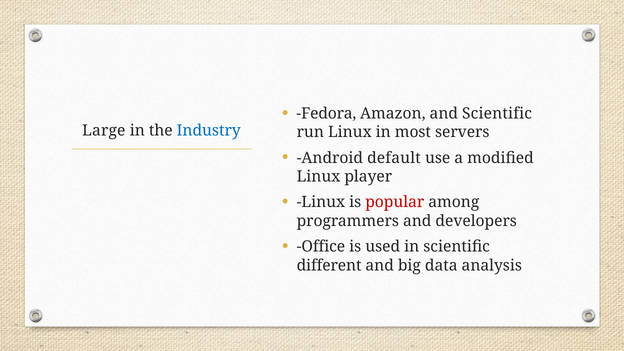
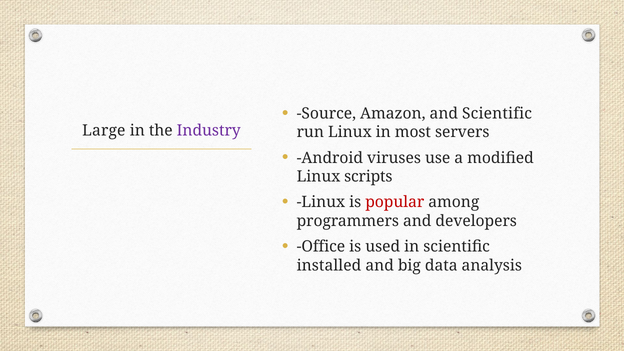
Fedora: Fedora -> Source
Industry colour: blue -> purple
default: default -> viruses
player: player -> scripts
different: different -> installed
